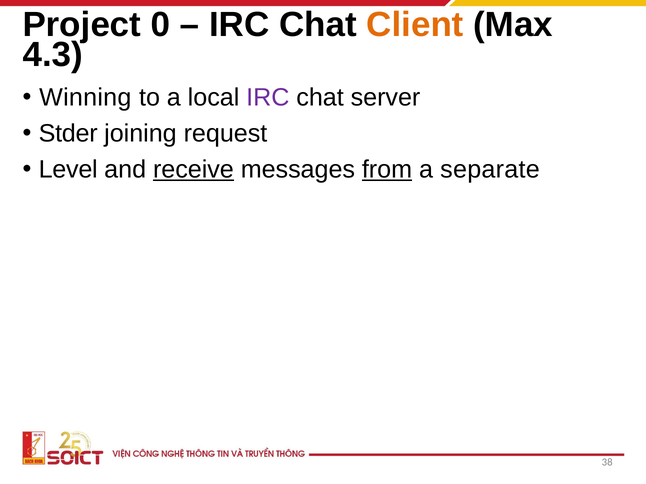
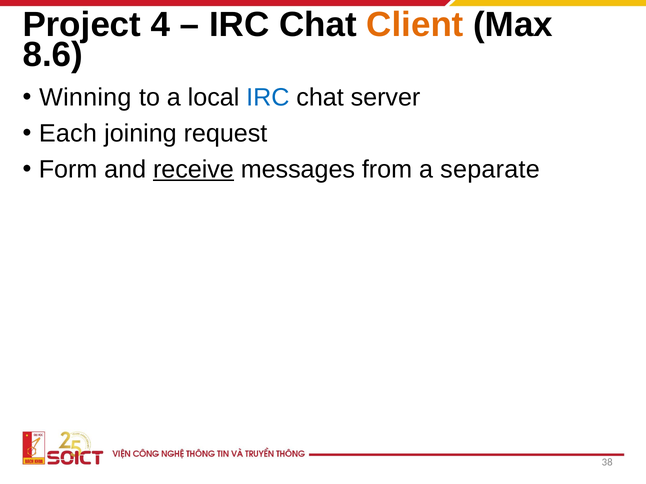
0: 0 -> 4
4.3: 4.3 -> 8.6
IRC at (268, 97) colour: purple -> blue
Stder: Stder -> Each
Level: Level -> Form
from underline: present -> none
